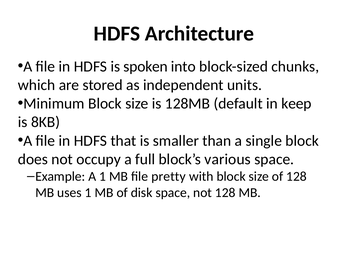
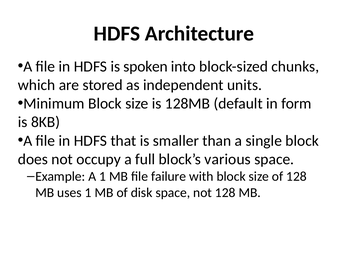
keep: keep -> form
pretty: pretty -> failure
